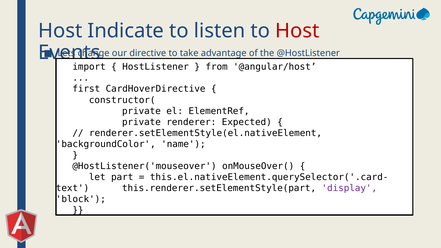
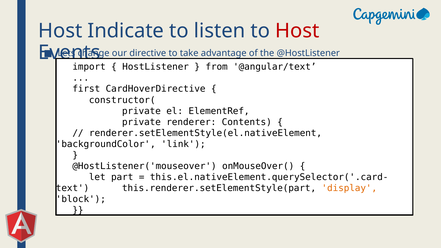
@angular/host: @angular/host -> @angular/text
Expected: Expected -> Contents
name: name -> link
display colour: purple -> orange
